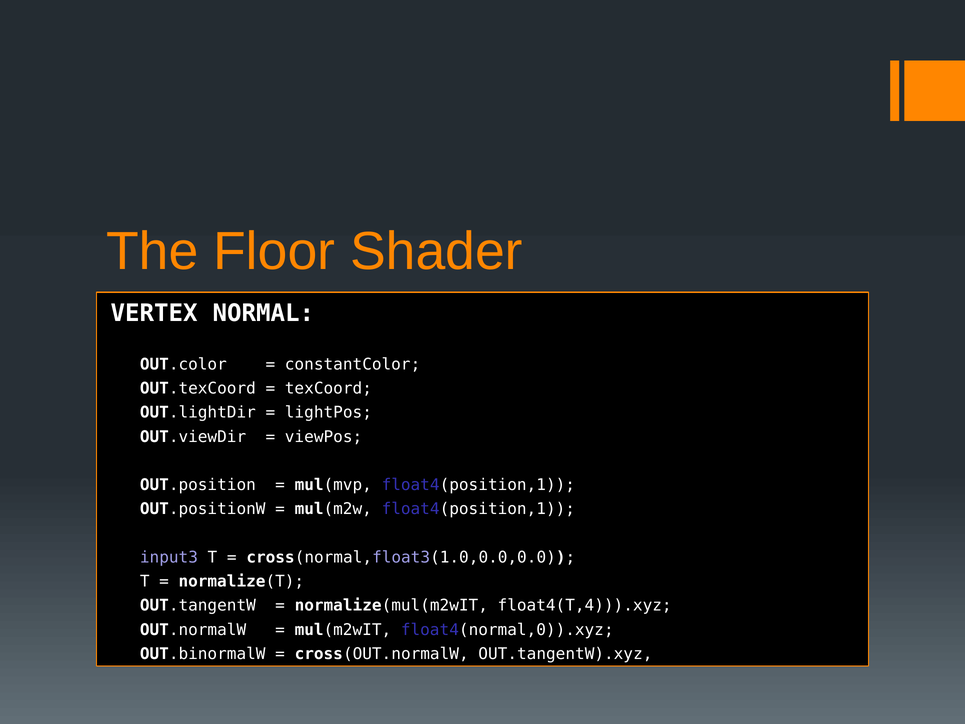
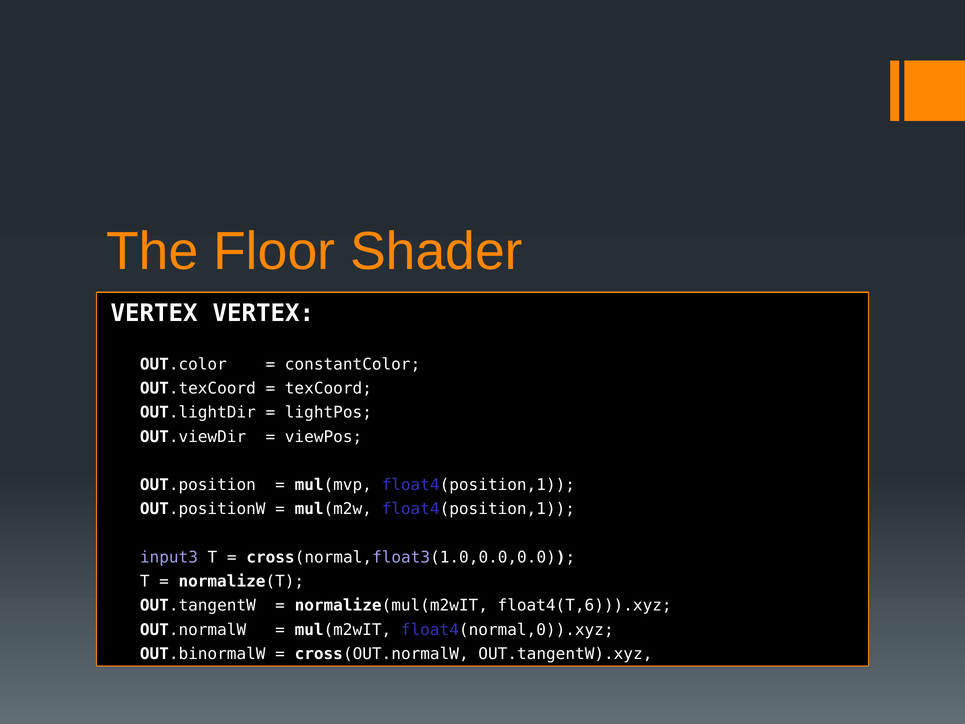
VERTEX NORMAL: NORMAL -> VERTEX
float4(T,4))).xyz: float4(T,4))).xyz -> float4(T,6))).xyz
